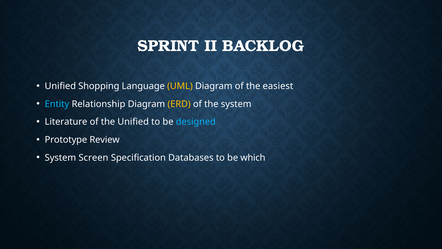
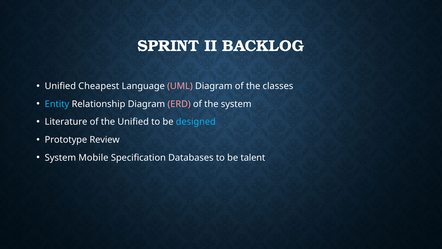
Shopping: Shopping -> Cheapest
UML colour: yellow -> pink
easiest: easiest -> classes
ERD colour: yellow -> pink
Screen: Screen -> Mobile
which: which -> talent
